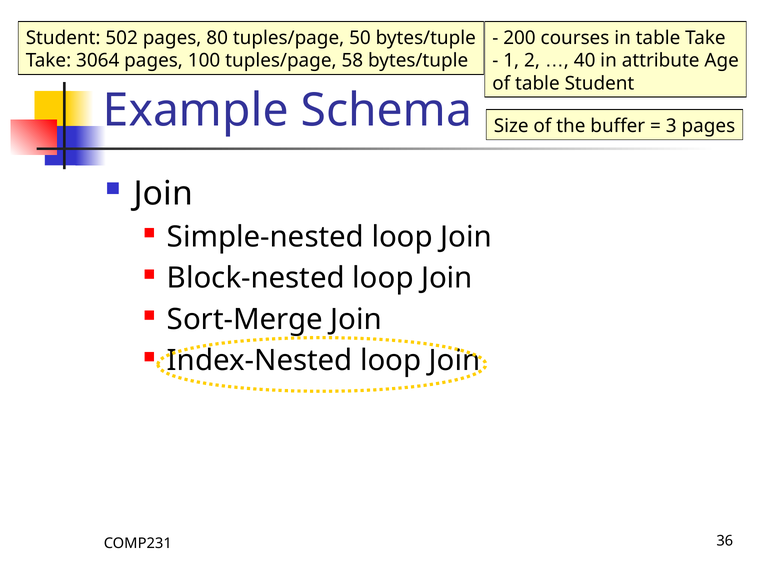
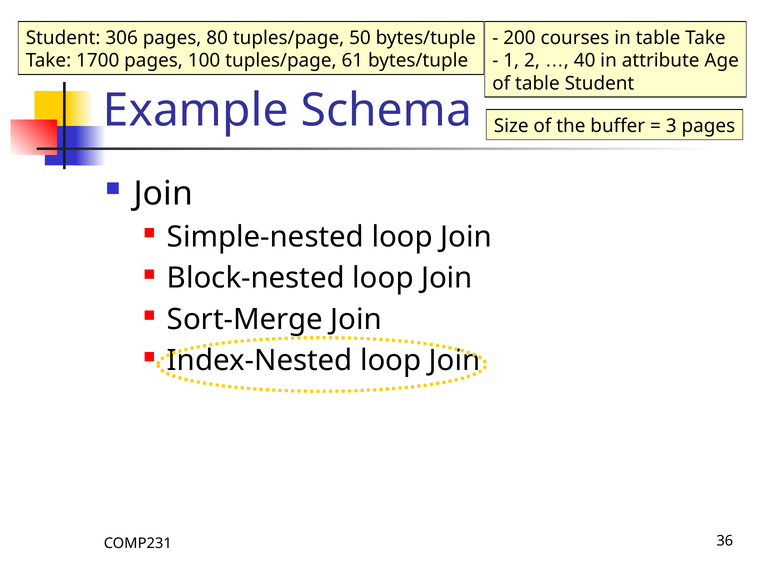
502: 502 -> 306
3064: 3064 -> 1700
58: 58 -> 61
